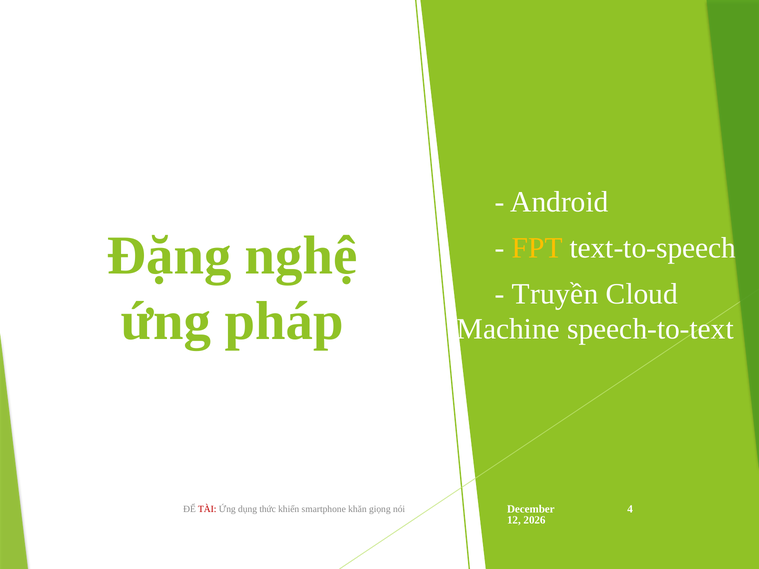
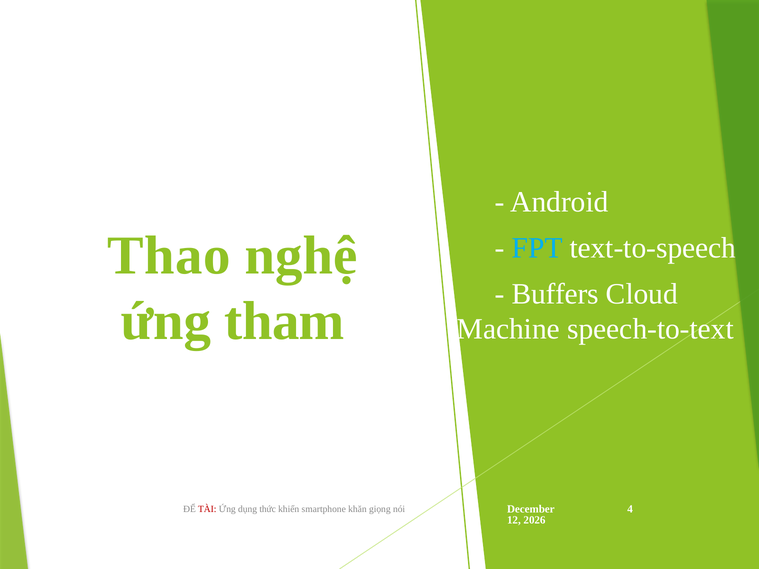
Đặng: Đặng -> Thao
FPT colour: yellow -> light blue
Truyền: Truyền -> Buffers
pháp: pháp -> tham
